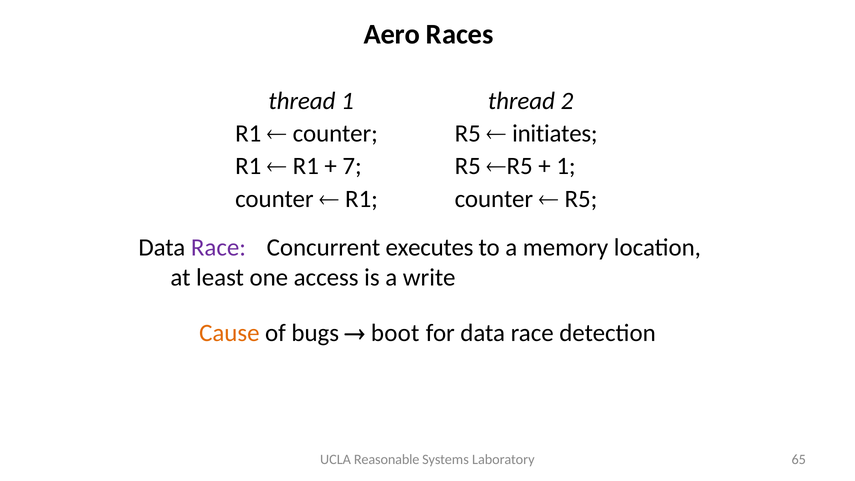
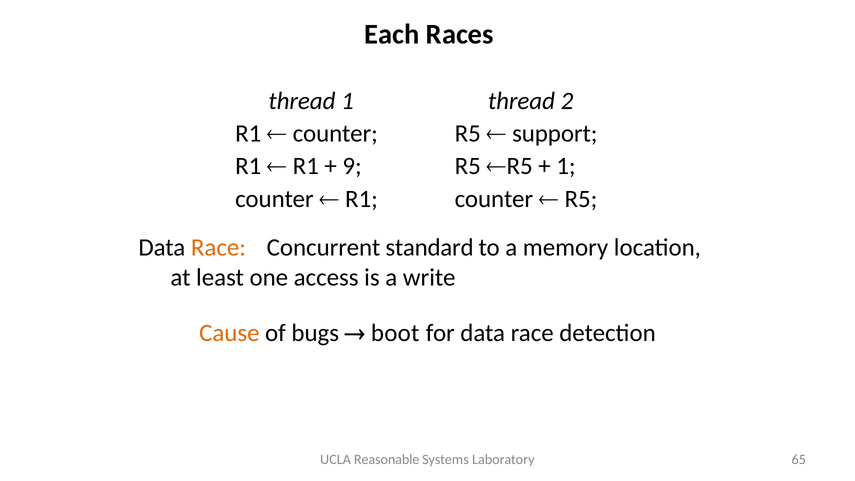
Aero: Aero -> Each
initiates: initiates -> support
7: 7 -> 9
Race at (218, 247) colour: purple -> orange
executes: executes -> standard
